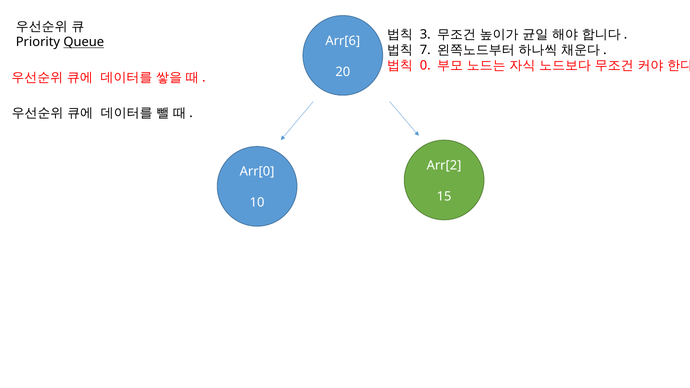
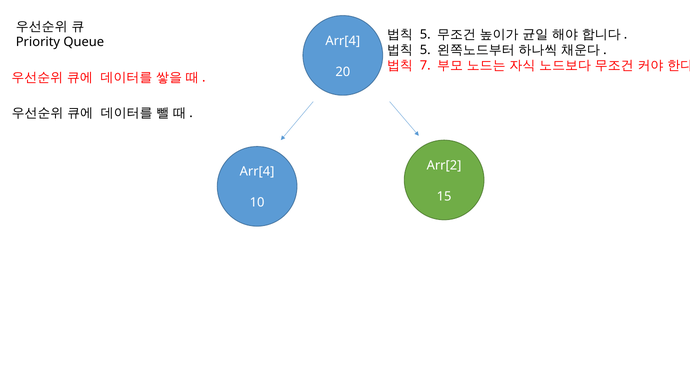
3 at (425, 35): 3 -> 5
Arr[6 at (343, 41): Arr[6 -> Arr[4
Queue underline: present -> none
7 at (425, 50): 7 -> 5
0: 0 -> 7
Arr[0 at (257, 172): Arr[0 -> Arr[4
